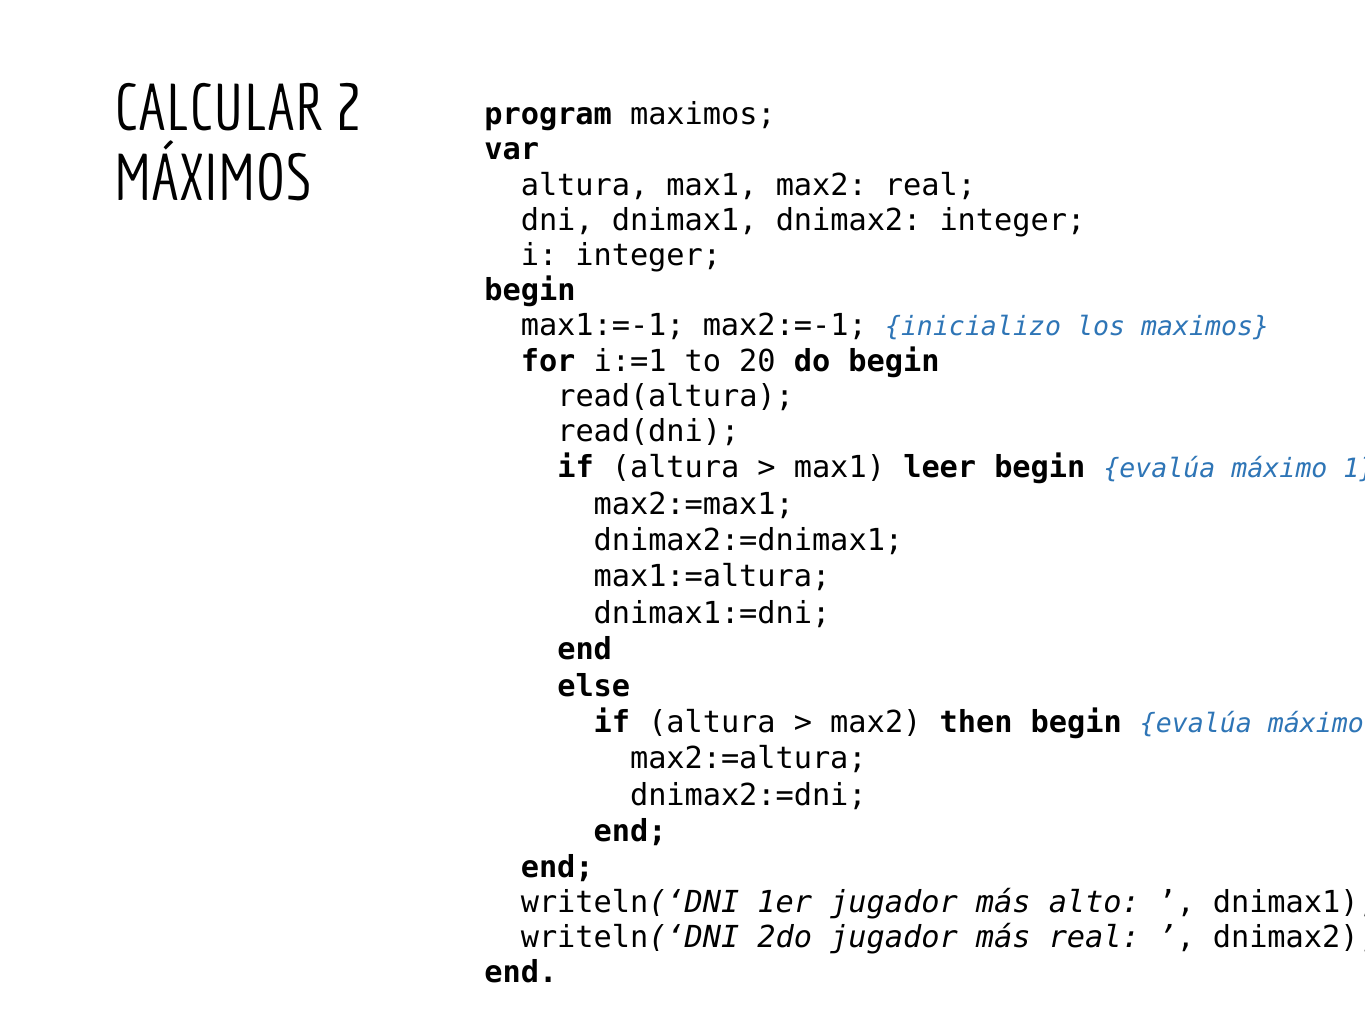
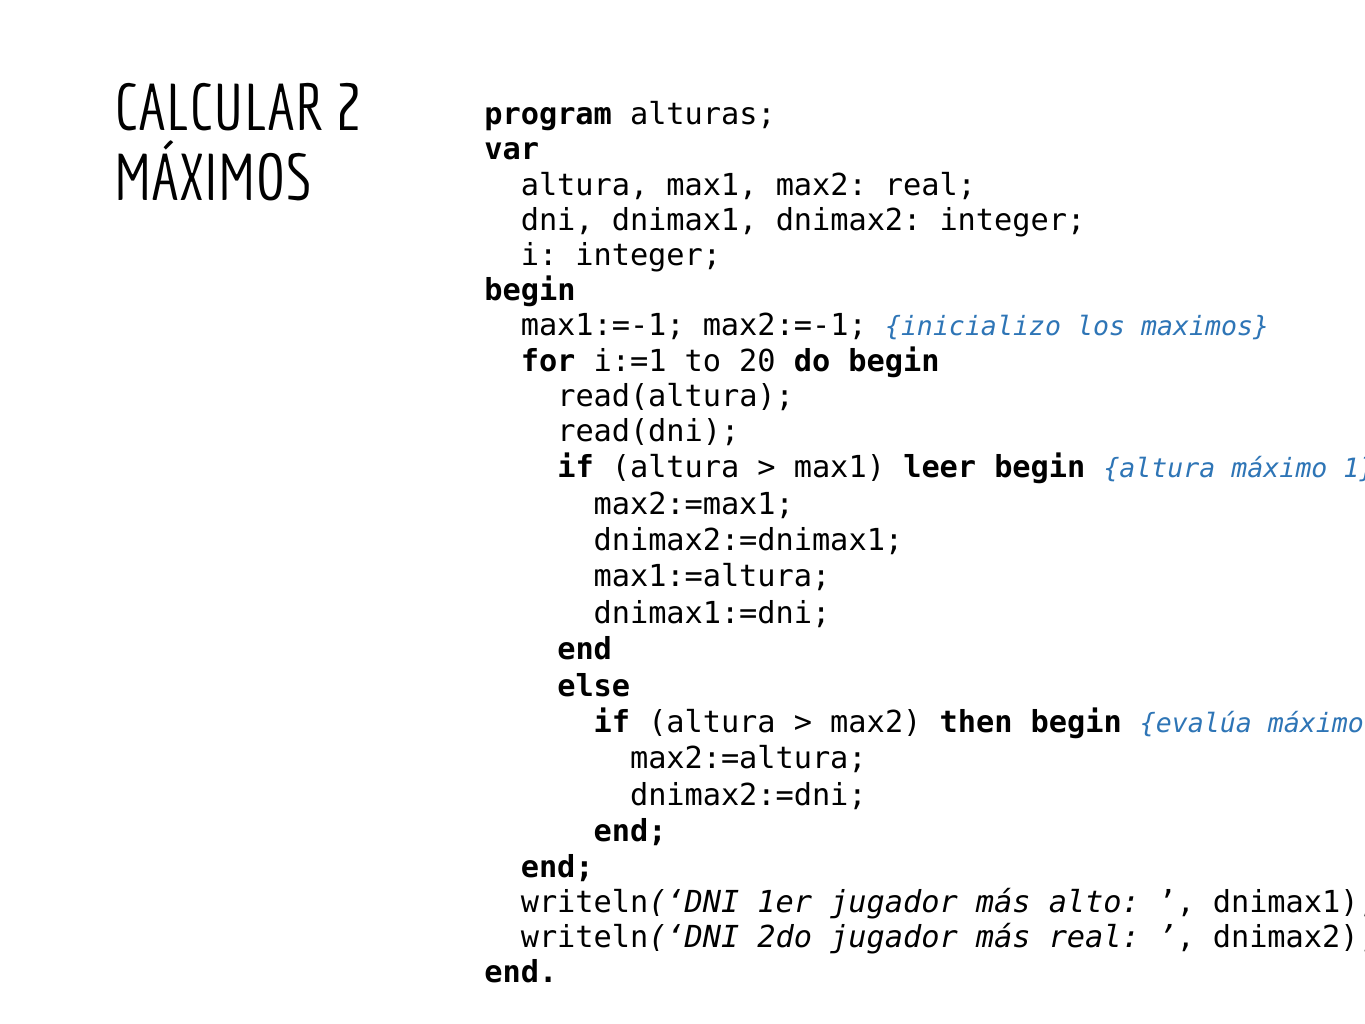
program maximos: maximos -> alturas
evalúa at (1159, 469): evalúa -> altura
